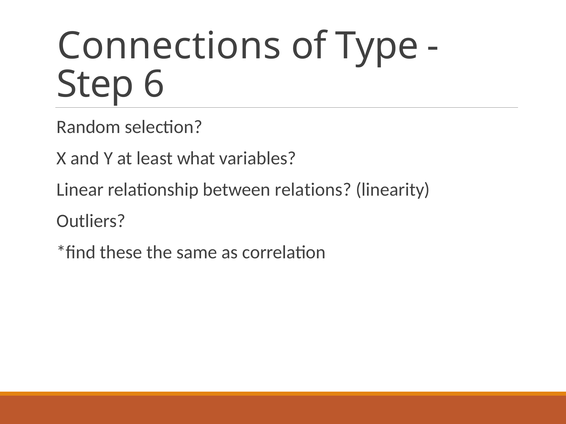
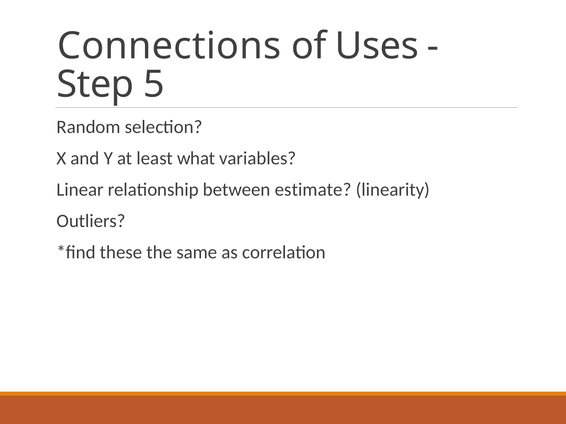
Type: Type -> Uses
6: 6 -> 5
relations: relations -> estimate
